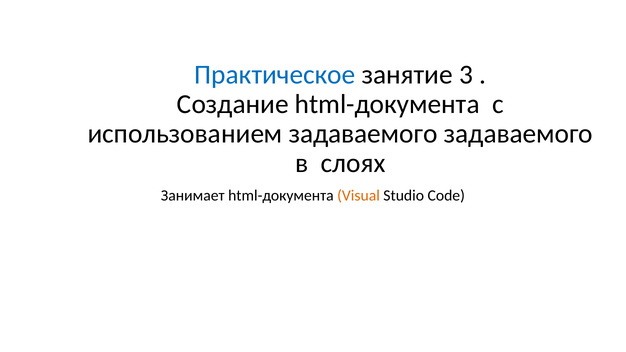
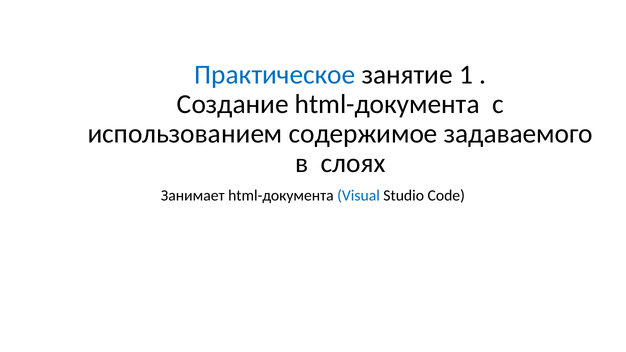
3: 3 -> 1
использованием задаваемого: задаваемого -> содержимое
Visual colour: orange -> blue
